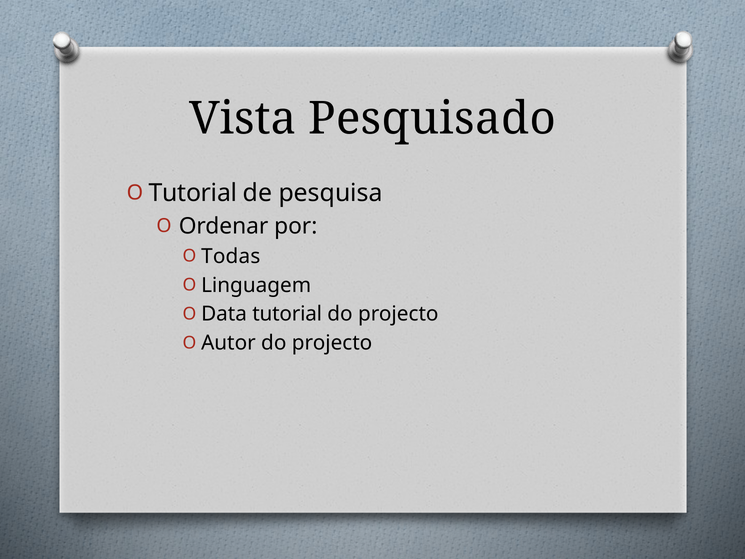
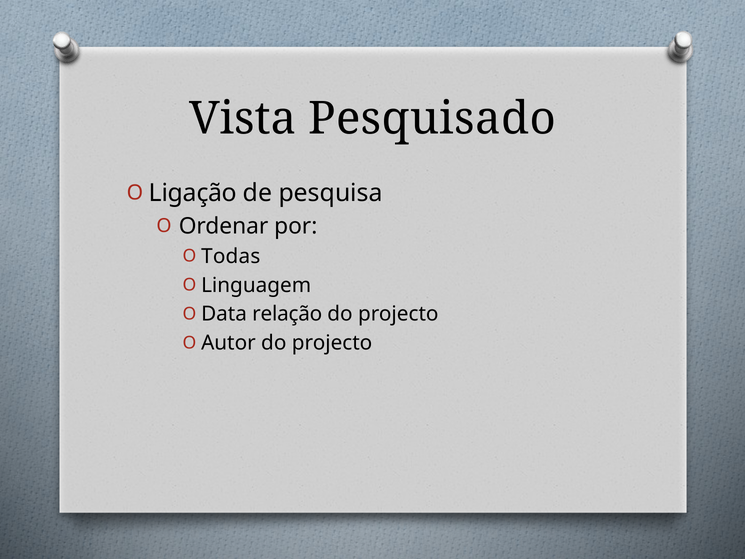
Tutorial at (193, 193): Tutorial -> Ligação
Data tutorial: tutorial -> relação
